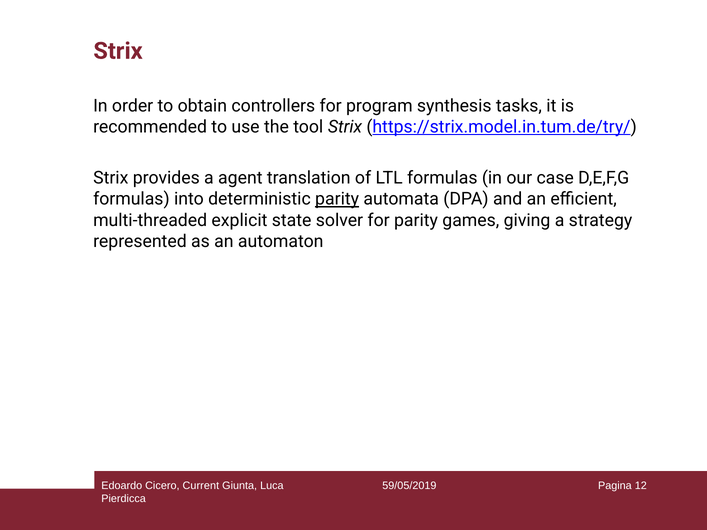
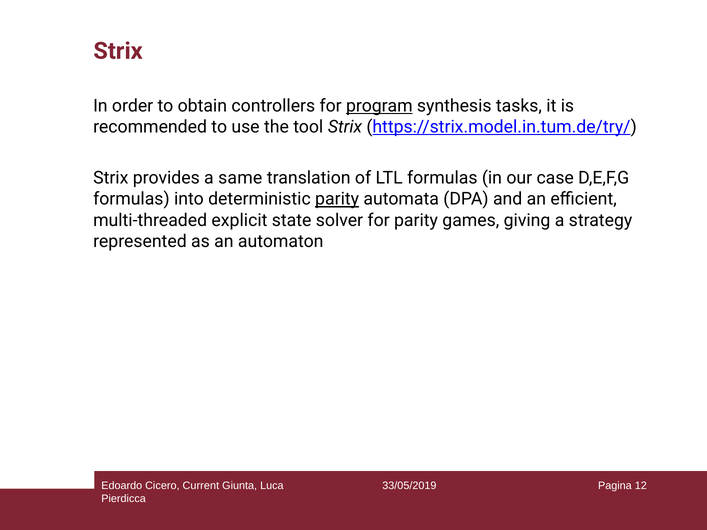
program underline: none -> present
agent: agent -> same
59/05/2019: 59/05/2019 -> 33/05/2019
